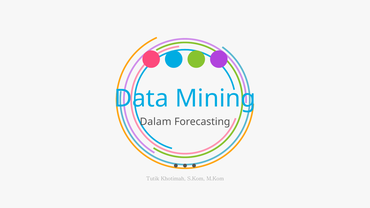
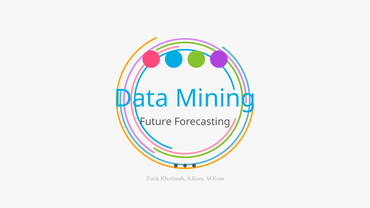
Dalam: Dalam -> Future
